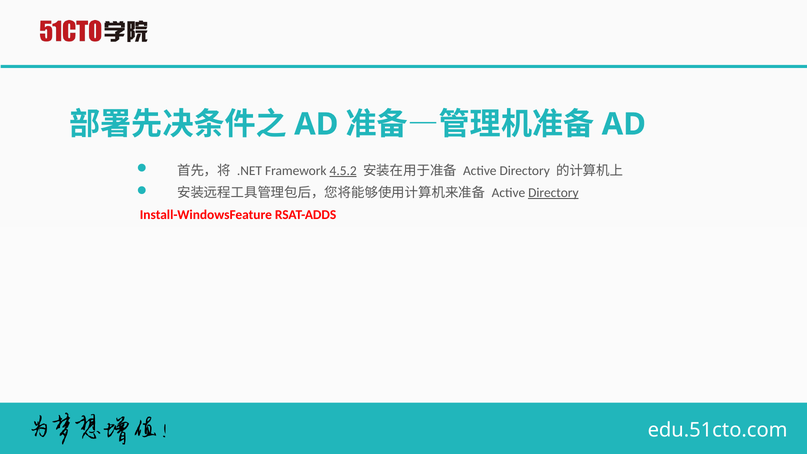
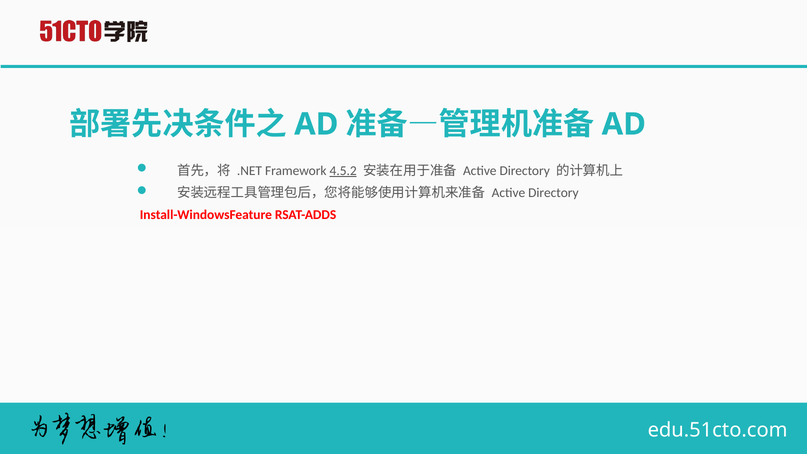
Directory at (553, 193) underline: present -> none
